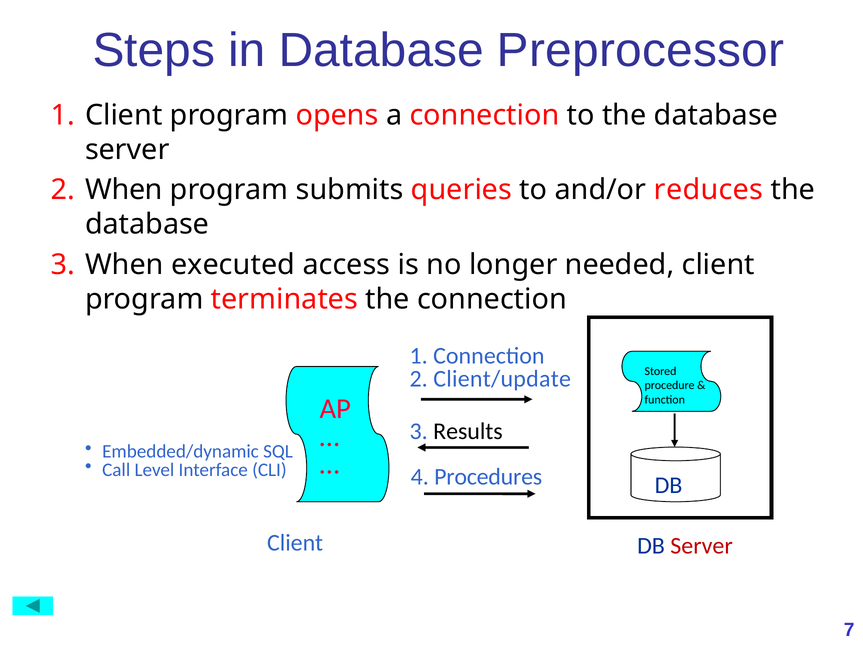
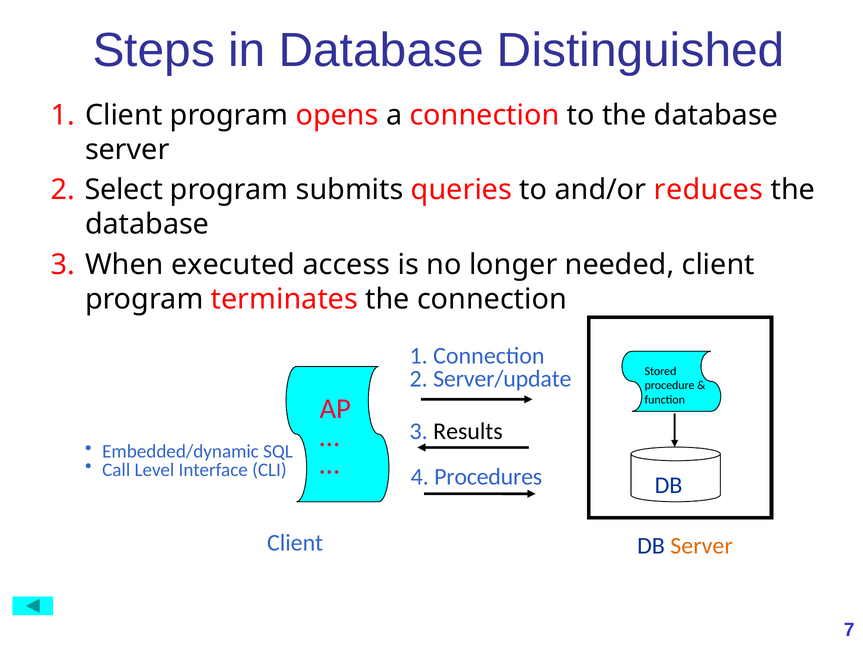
Preprocessor: Preprocessor -> Distinguished
2 When: When -> Select
Client/update: Client/update -> Server/update
Server at (702, 546) colour: red -> orange
